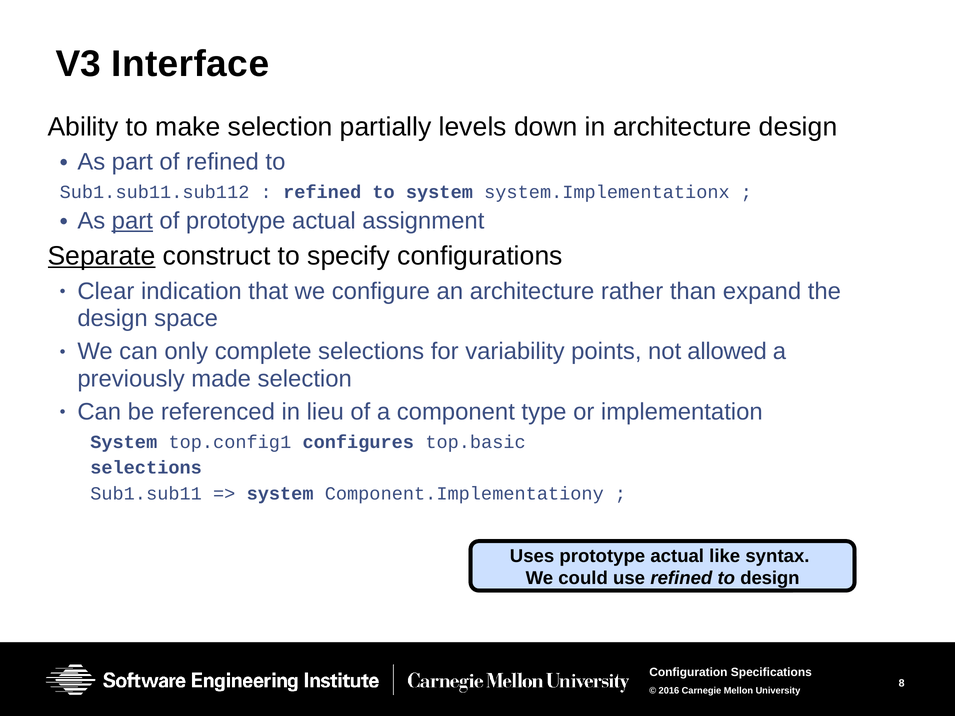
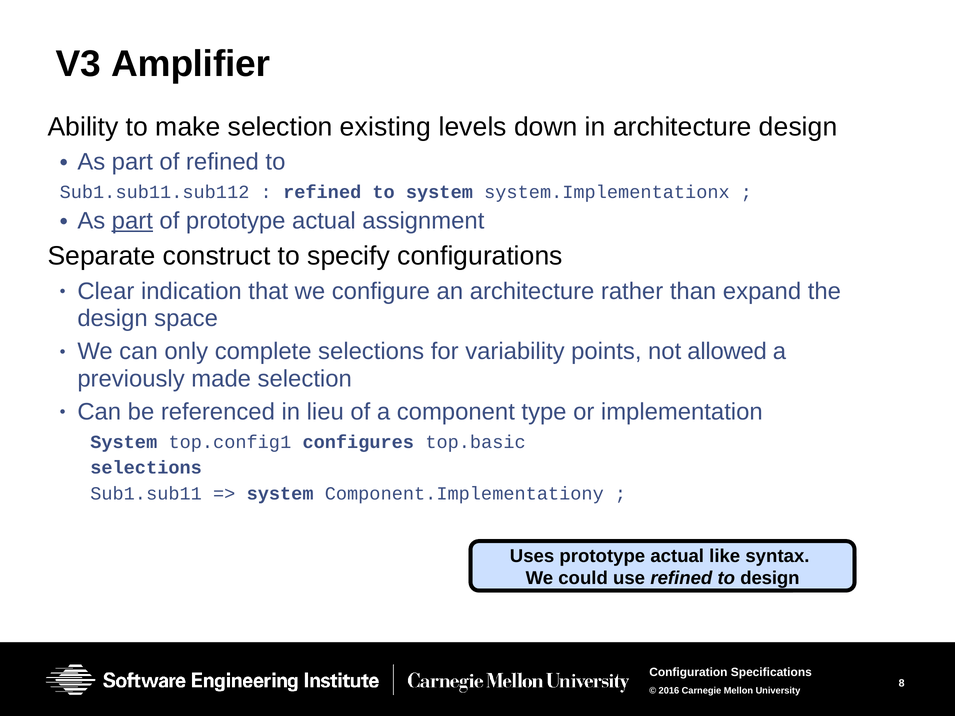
Interface: Interface -> Amplifier
partially: partially -> existing
Separate underline: present -> none
